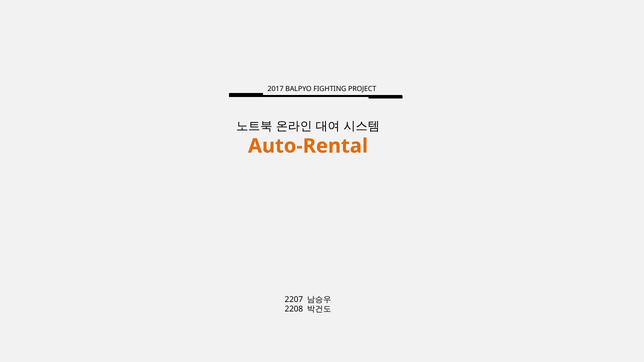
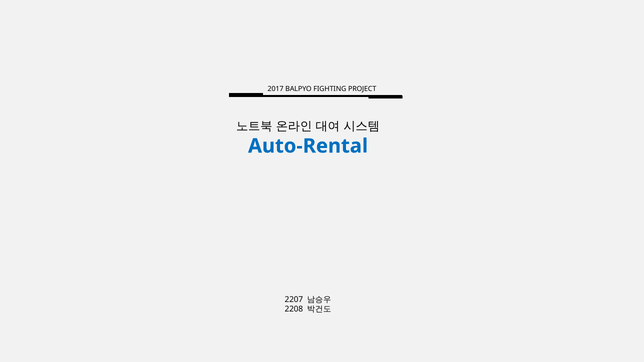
Auto-Rental colour: orange -> blue
